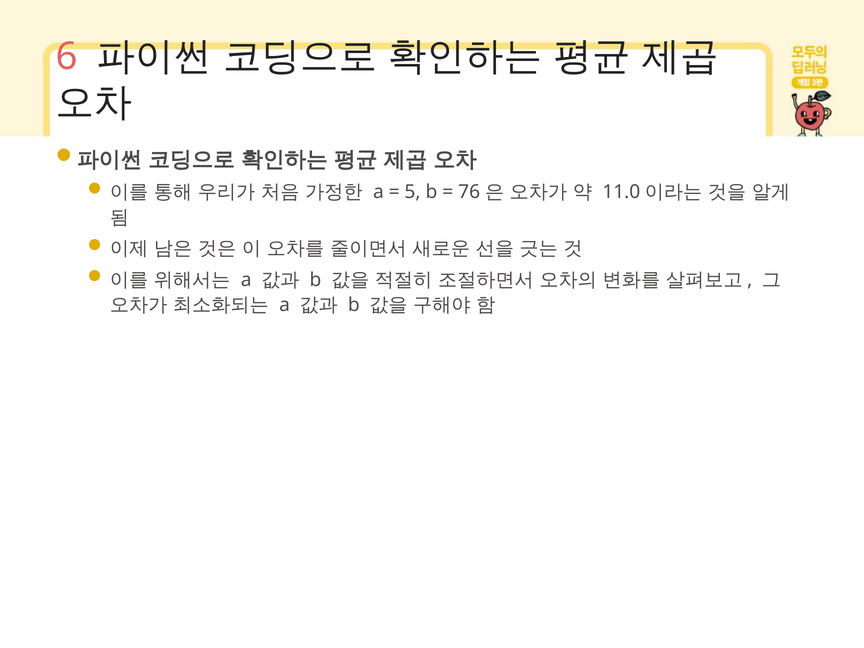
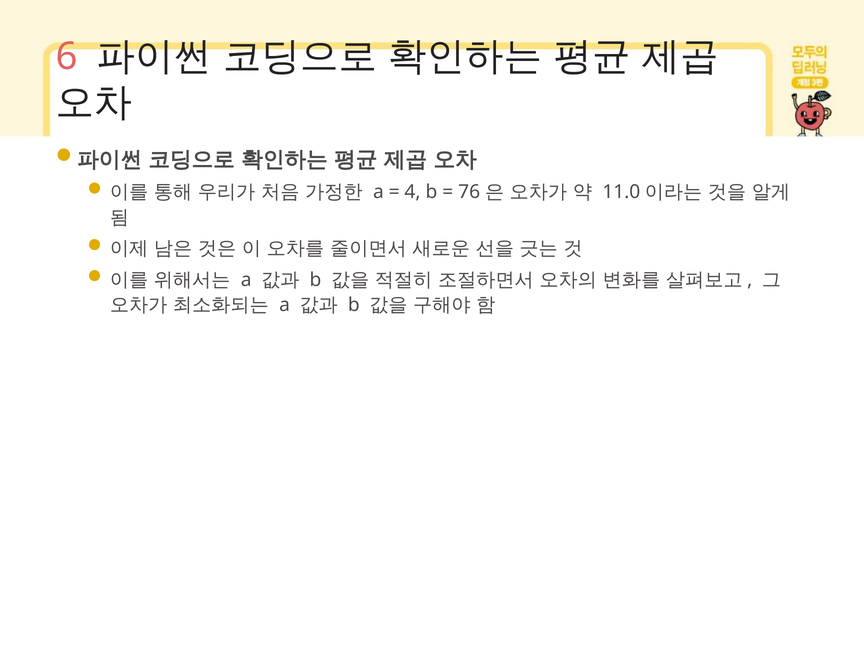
5: 5 -> 4
